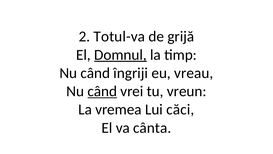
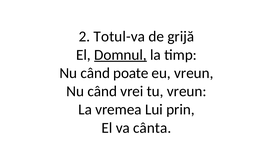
îngriji: îngriji -> poate
eu vreau: vreau -> vreun
când at (102, 91) underline: present -> none
căci: căci -> prin
